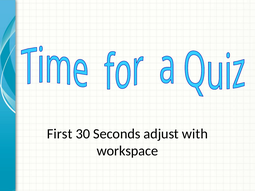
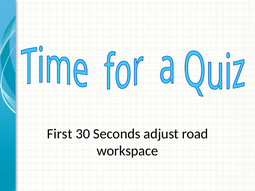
with: with -> road
